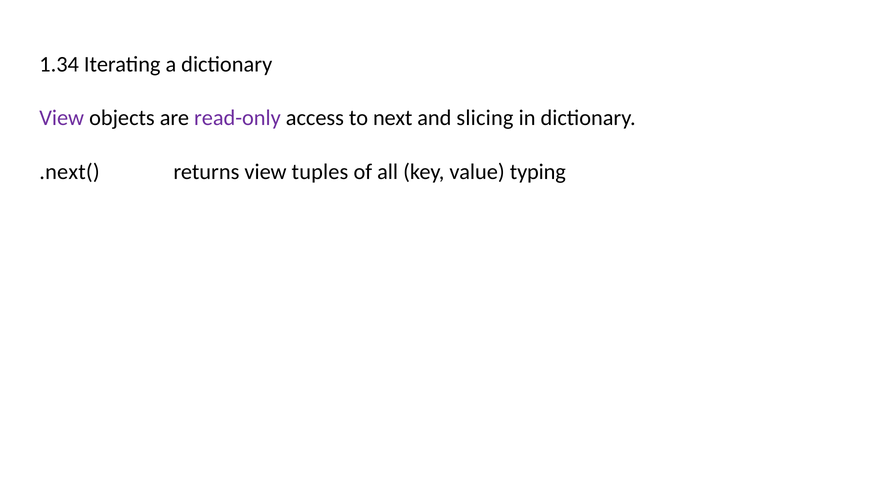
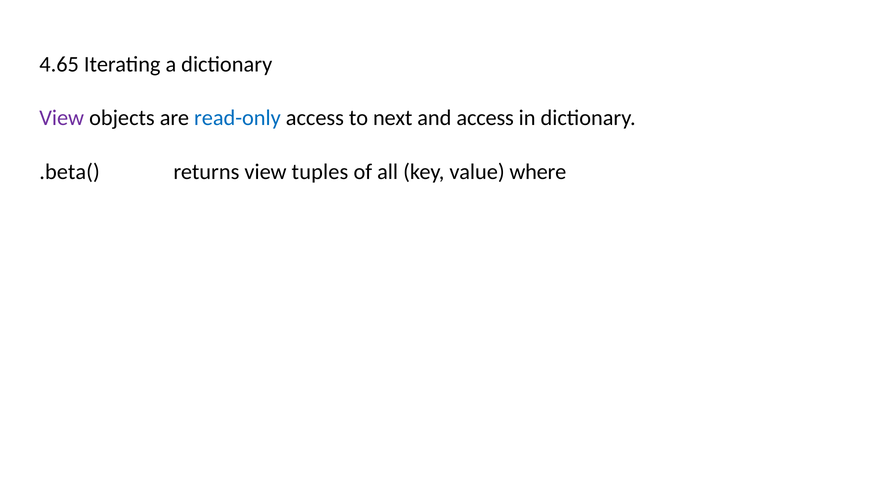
1.34: 1.34 -> 4.65
read-only colour: purple -> blue
and slicing: slicing -> access
.next(: .next( -> .beta(
typing: typing -> where
